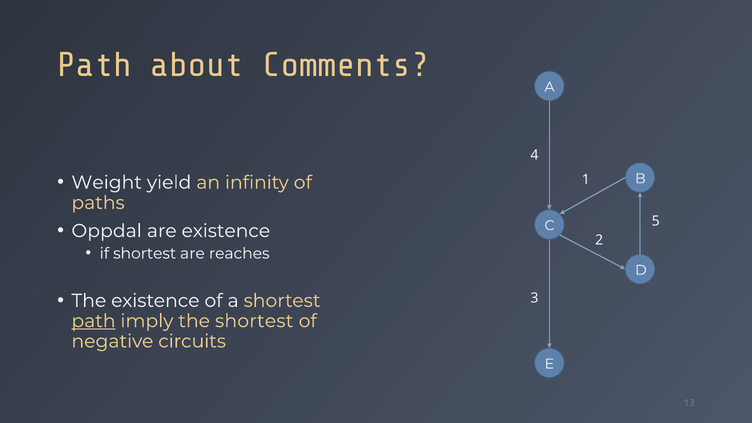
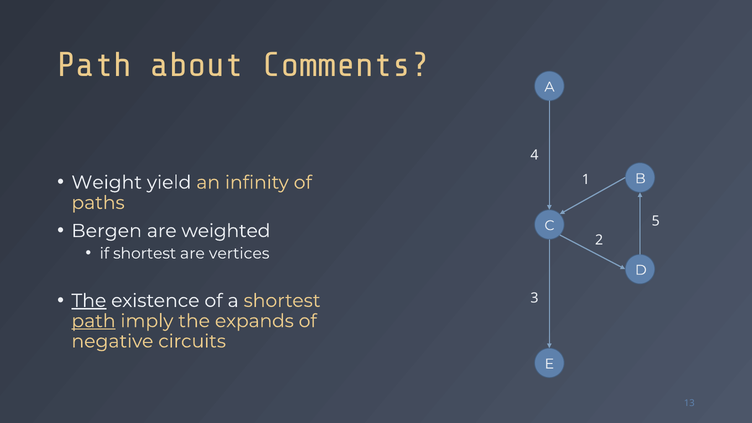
Oppdal: Oppdal -> Bergen
are existence: existence -> weighted
reaches: reaches -> vertices
The at (89, 301) underline: none -> present
the shortest: shortest -> expands
